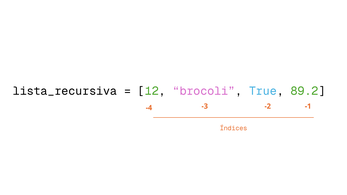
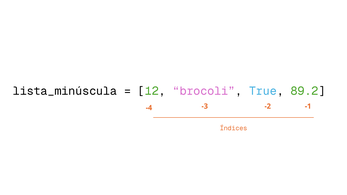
lista_recursiva: lista_recursiva -> lista_minúscula
